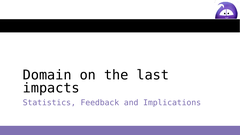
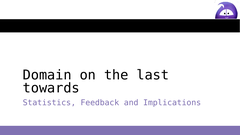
impacts: impacts -> towards
